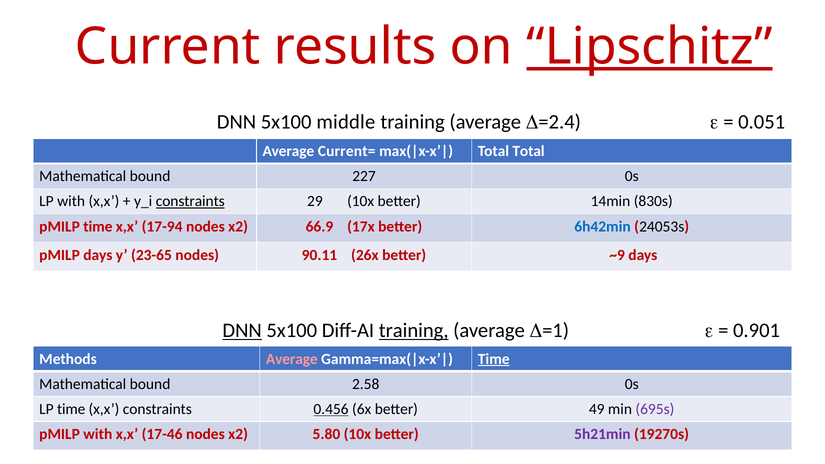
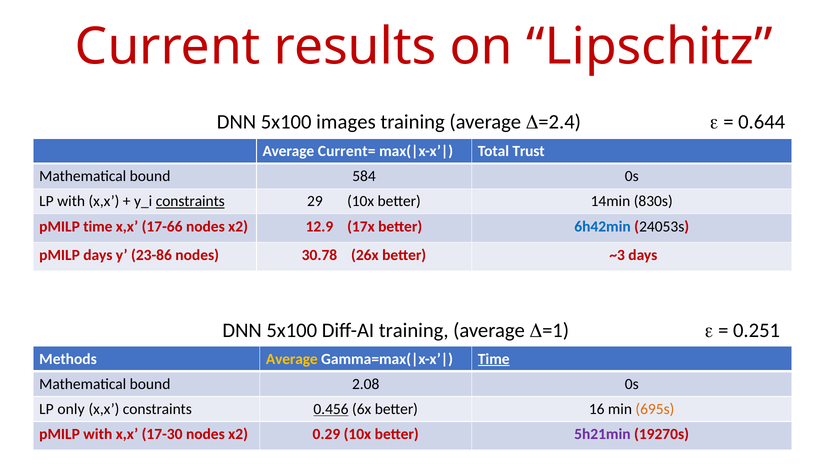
Lipschitz underline: present -> none
middle: middle -> images
0.051: 0.051 -> 0.644
Total Total: Total -> Trust
227: 227 -> 584
17-94: 17-94 -> 17-66
66.9: 66.9 -> 12.9
23-65: 23-65 -> 23-86
90.11: 90.11 -> 30.78
~9: ~9 -> ~3
DNN at (242, 331) underline: present -> none
training at (414, 331) underline: present -> none
0.901: 0.901 -> 0.251
Average at (292, 359) colour: pink -> yellow
2.58: 2.58 -> 2.08
LP time: time -> only
49: 49 -> 16
695s colour: purple -> orange
17-46: 17-46 -> 17-30
5.80: 5.80 -> 0.29
